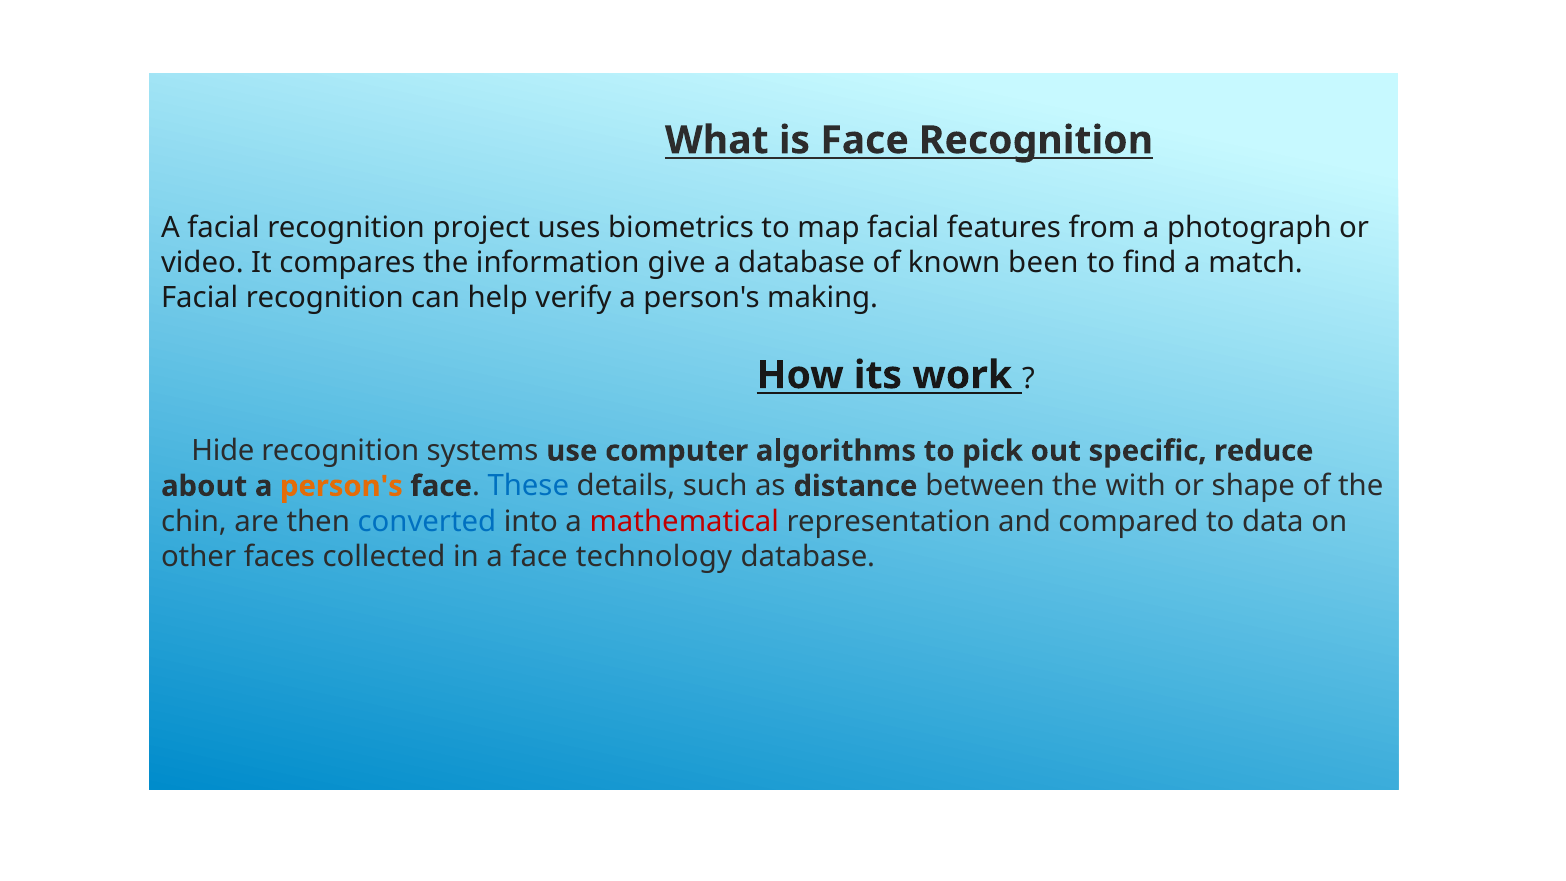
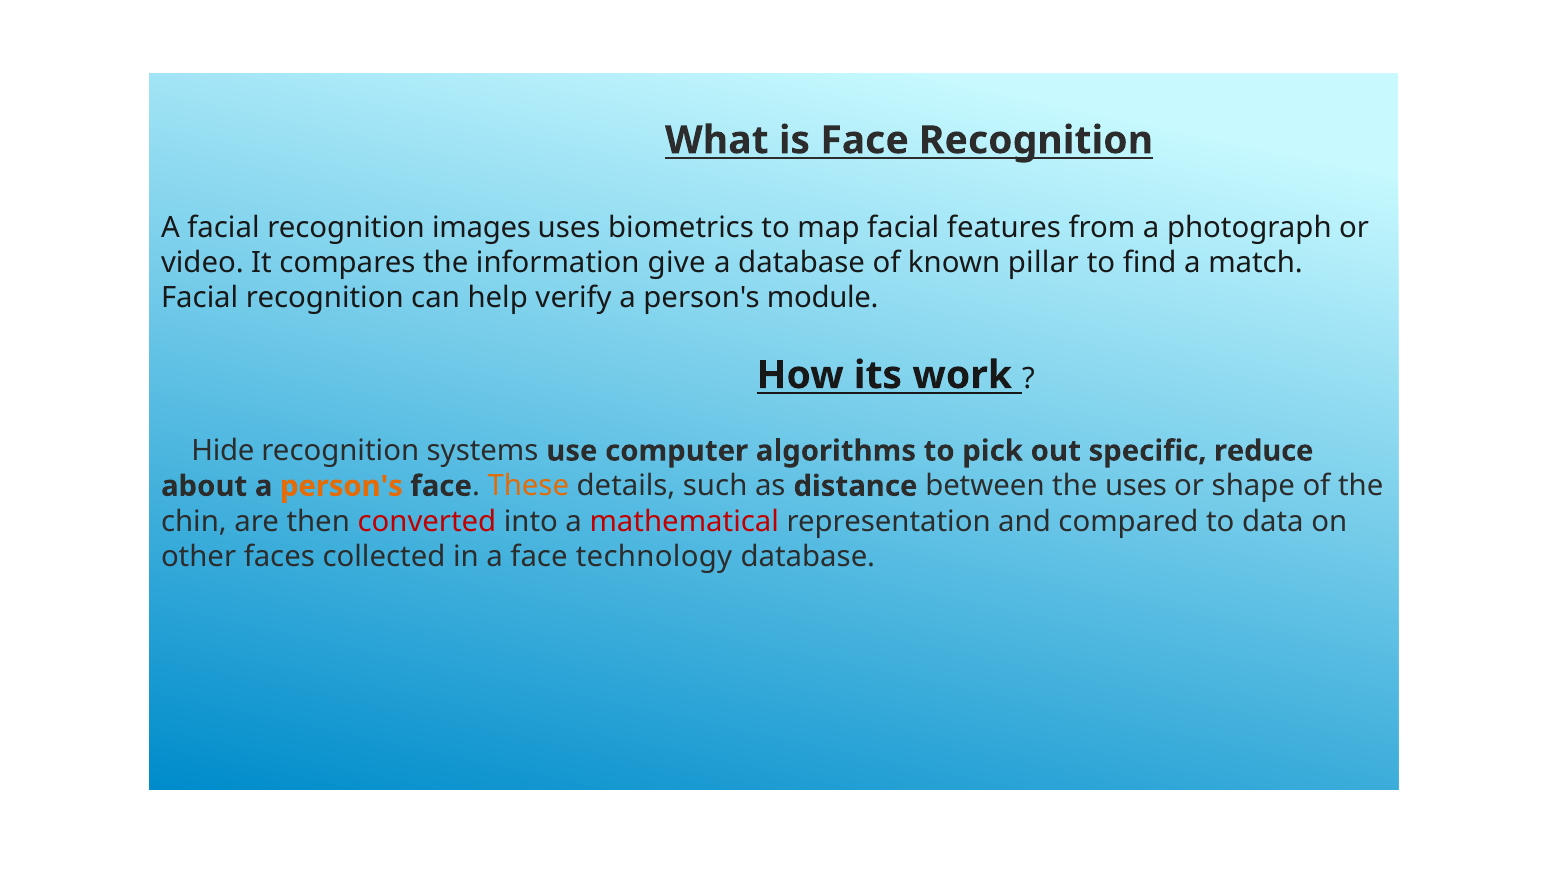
project: project -> images
been: been -> pillar
making: making -> module
These colour: blue -> orange
the with: with -> uses
converted colour: blue -> red
